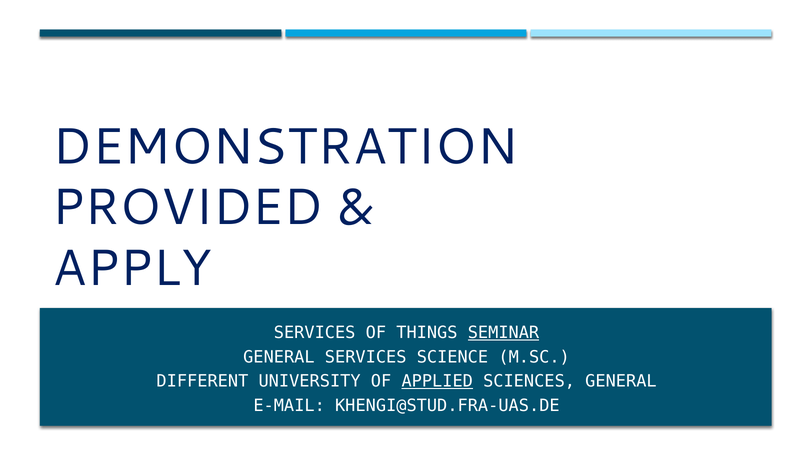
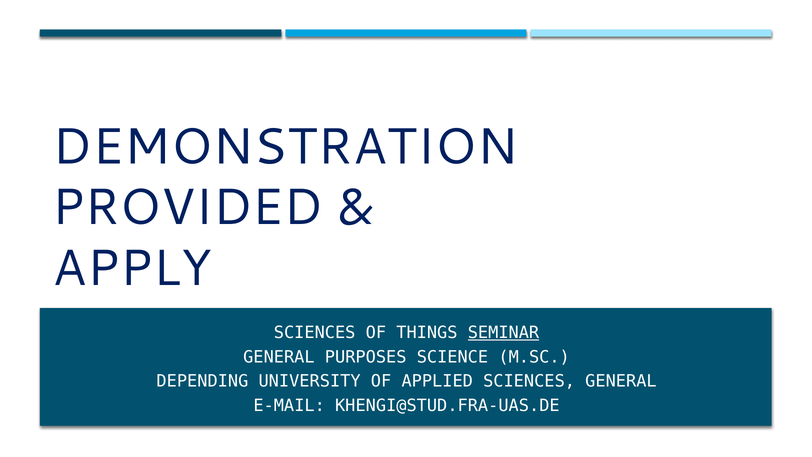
SERVICES at (315, 332): SERVICES -> SCIENCES
GENERAL SERVICES: SERVICES -> PURPOSES
DIFFERENT: DIFFERENT -> DEPENDING
APPLIED underline: present -> none
